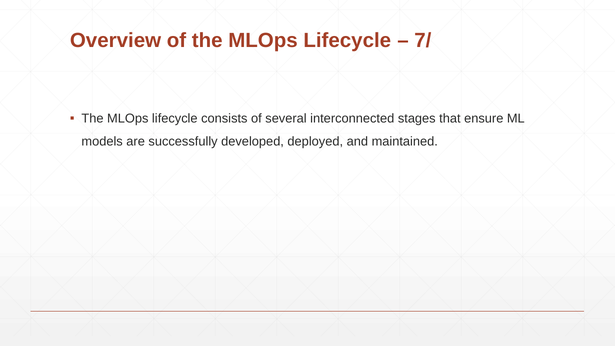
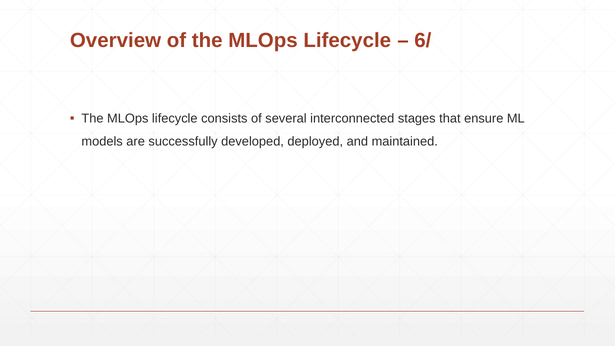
7/: 7/ -> 6/
